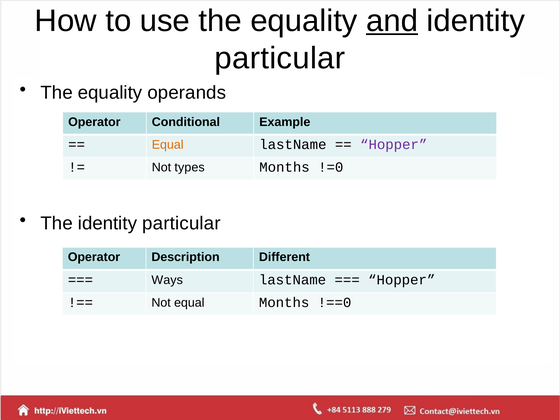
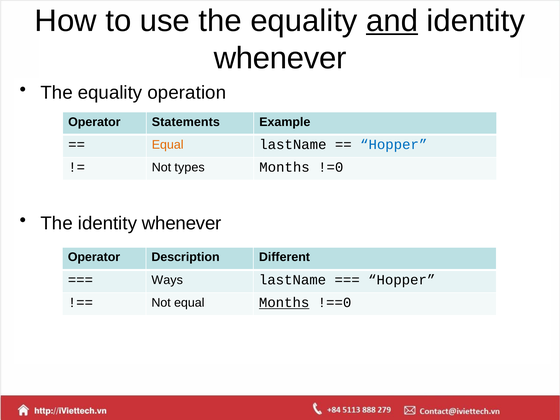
particular at (280, 58): particular -> whenever
operands: operands -> operation
Conditional: Conditional -> Statements
Hopper at (394, 145) colour: purple -> blue
The identity particular: particular -> whenever
Months at (284, 303) underline: none -> present
